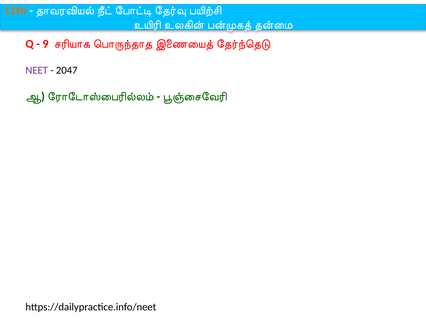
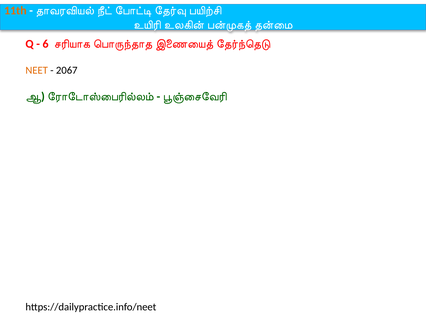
9: 9 -> 6
NEET colour: purple -> orange
2047: 2047 -> 2067
